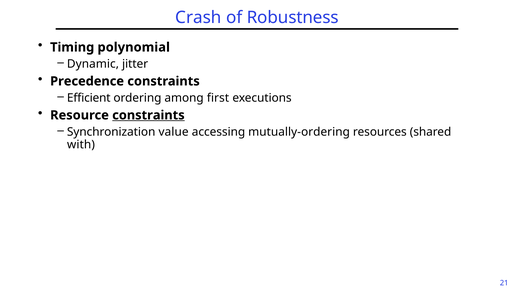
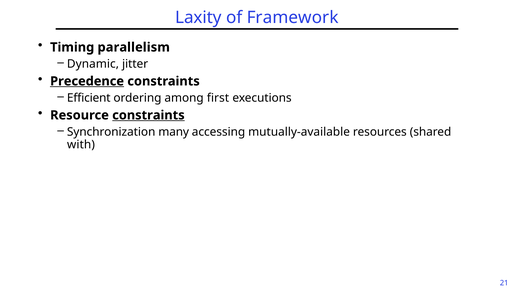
Crash: Crash -> Laxity
Robustness: Robustness -> Framework
polynomial: polynomial -> parallelism
Precedence underline: none -> present
value: value -> many
mutually-ordering: mutually-ordering -> mutually-available
